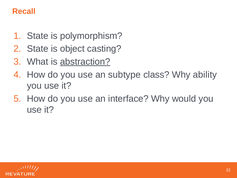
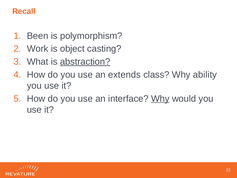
State at (38, 36): State -> Been
State at (38, 49): State -> Work
subtype: subtype -> extends
Why at (160, 99) underline: none -> present
